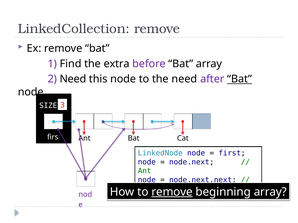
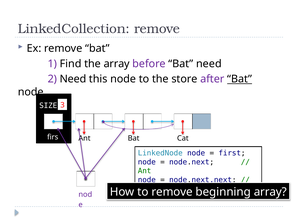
the extra: extra -> array
Bat array: array -> need
the need: need -> store
remove at (172, 192) underline: present -> none
